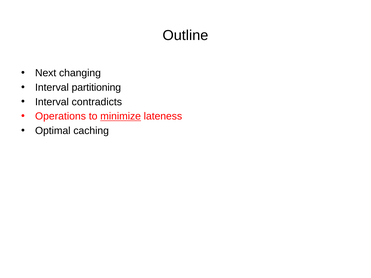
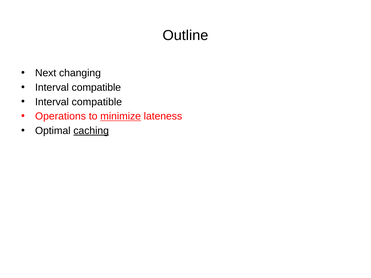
partitioning at (96, 88): partitioning -> compatible
contradicts at (97, 102): contradicts -> compatible
caching underline: none -> present
